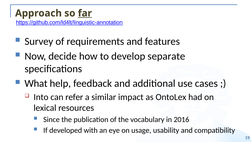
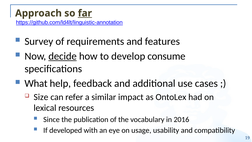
decide underline: none -> present
separate: separate -> consume
Into: Into -> Size
